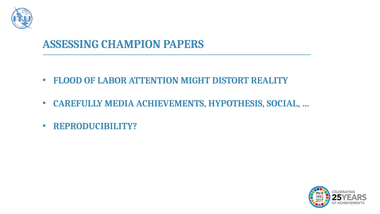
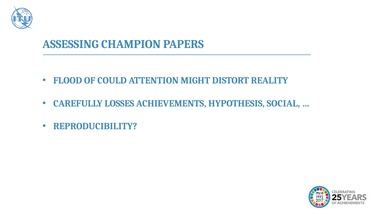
LABOR: LABOR -> COULD
MEDIA: MEDIA -> LOSSES
